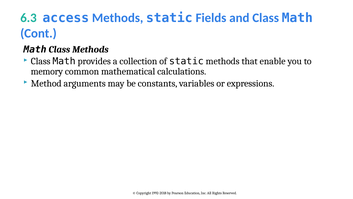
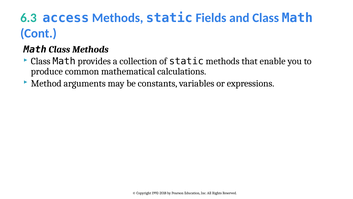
memory: memory -> produce
